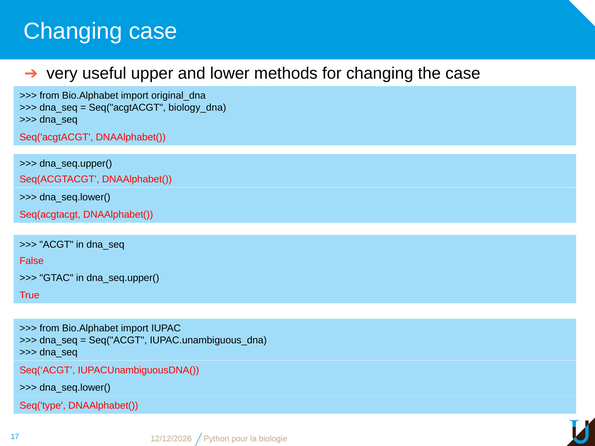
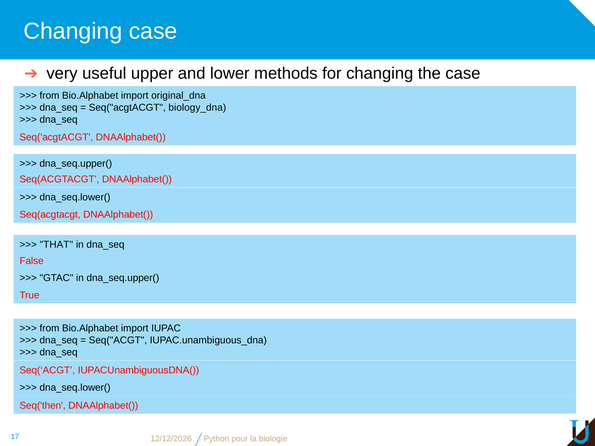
ACGT: ACGT -> THAT
Seq('type: Seq('type -> Seq('then
